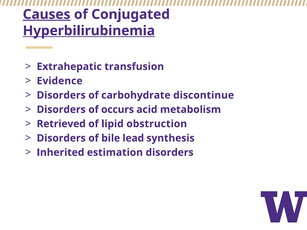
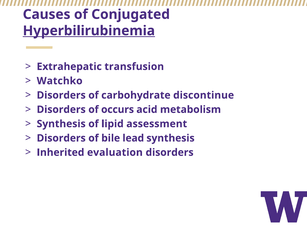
Causes underline: present -> none
Evidence: Evidence -> Watchko
Retrieved at (61, 124): Retrieved -> Synthesis
obstruction: obstruction -> assessment
estimation: estimation -> evaluation
